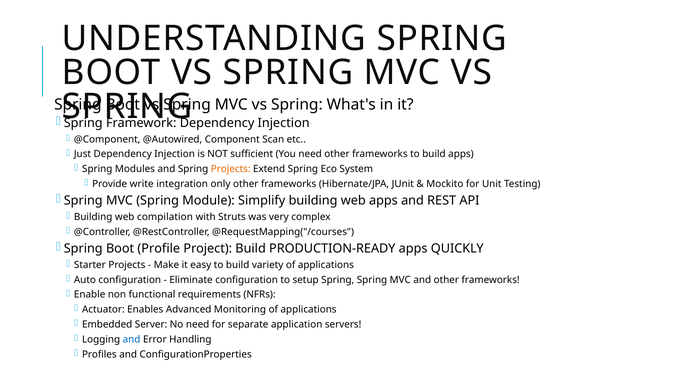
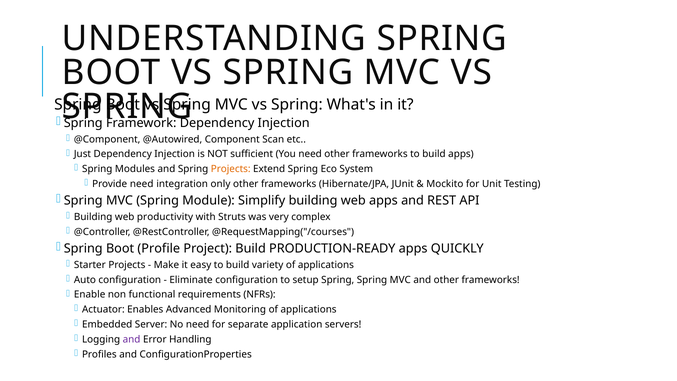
Provide write: write -> need
compilation: compilation -> productivity
and at (132, 339) colour: blue -> purple
